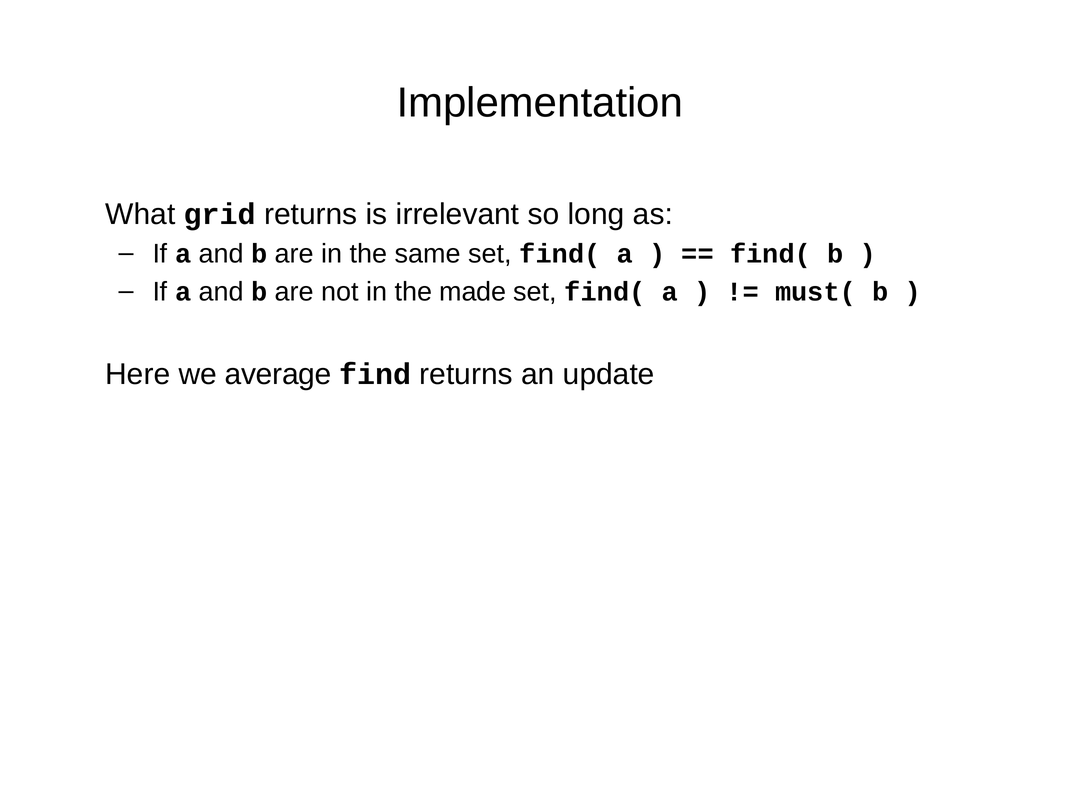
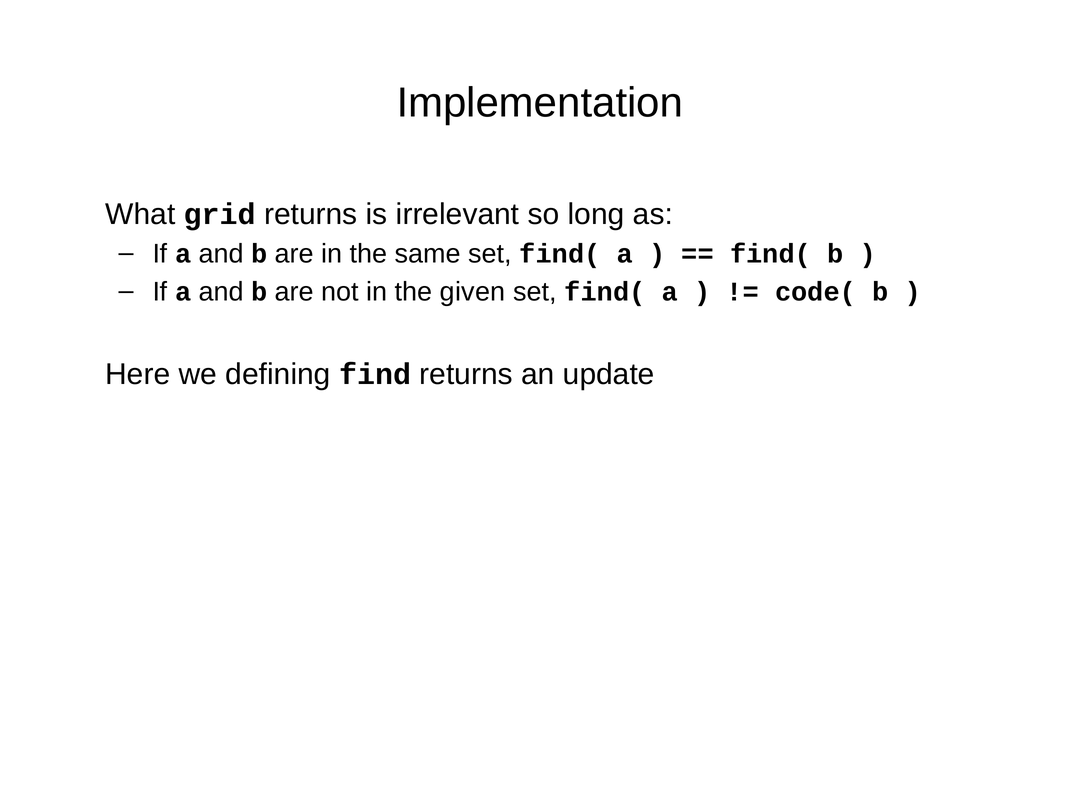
made: made -> given
must(: must( -> code(
average: average -> defining
